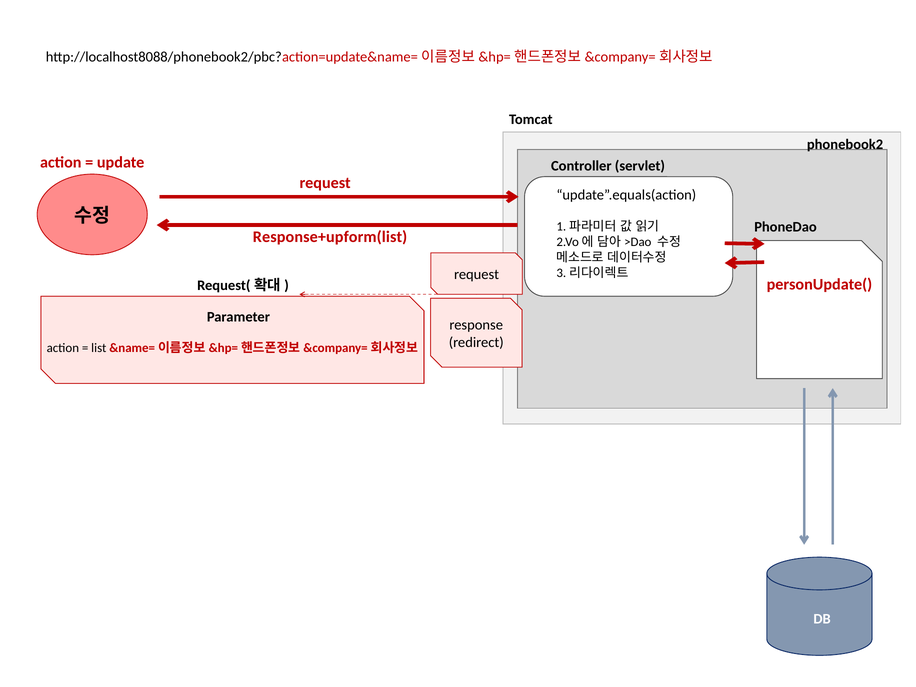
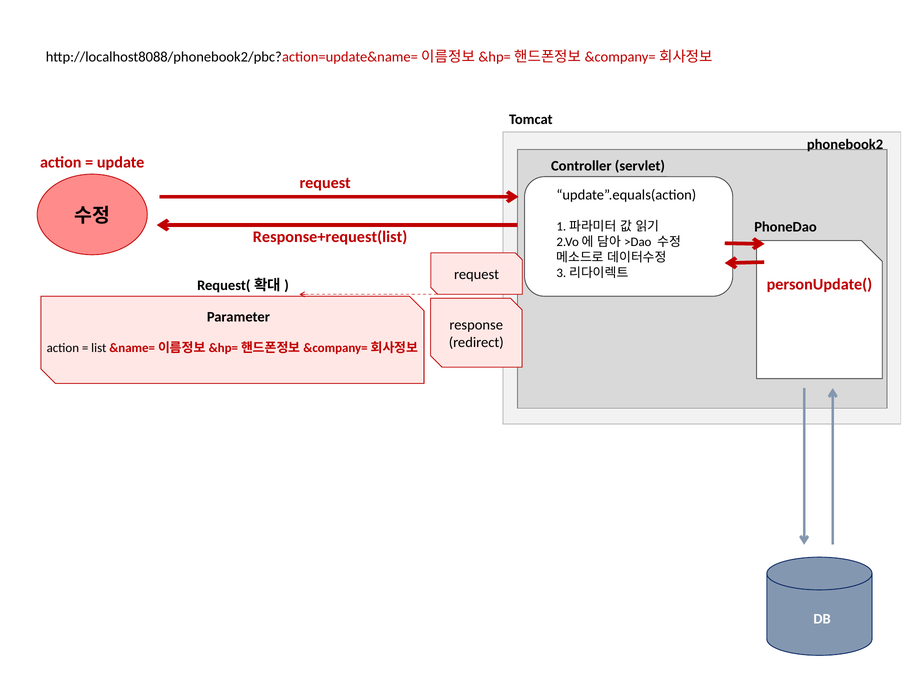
Response+upform(list: Response+upform(list -> Response+request(list
